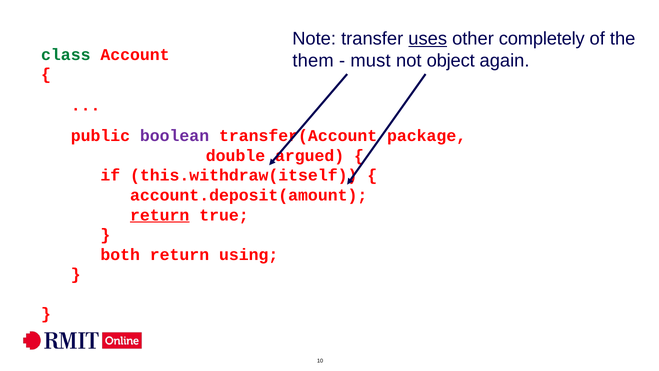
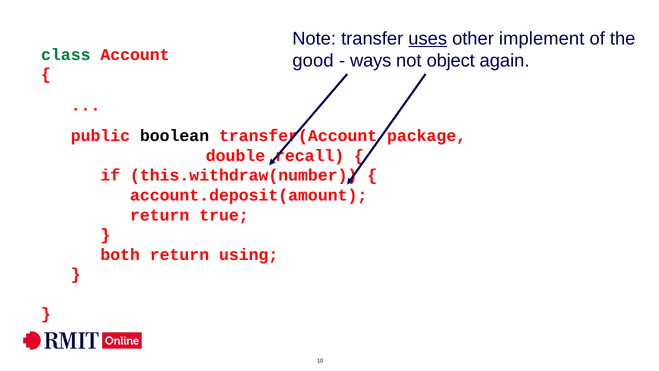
completely: completely -> implement
them: them -> good
must: must -> ways
boolean colour: purple -> black
argued: argued -> recall
this.withdraw(itself: this.withdraw(itself -> this.withdraw(number
return at (160, 215) underline: present -> none
